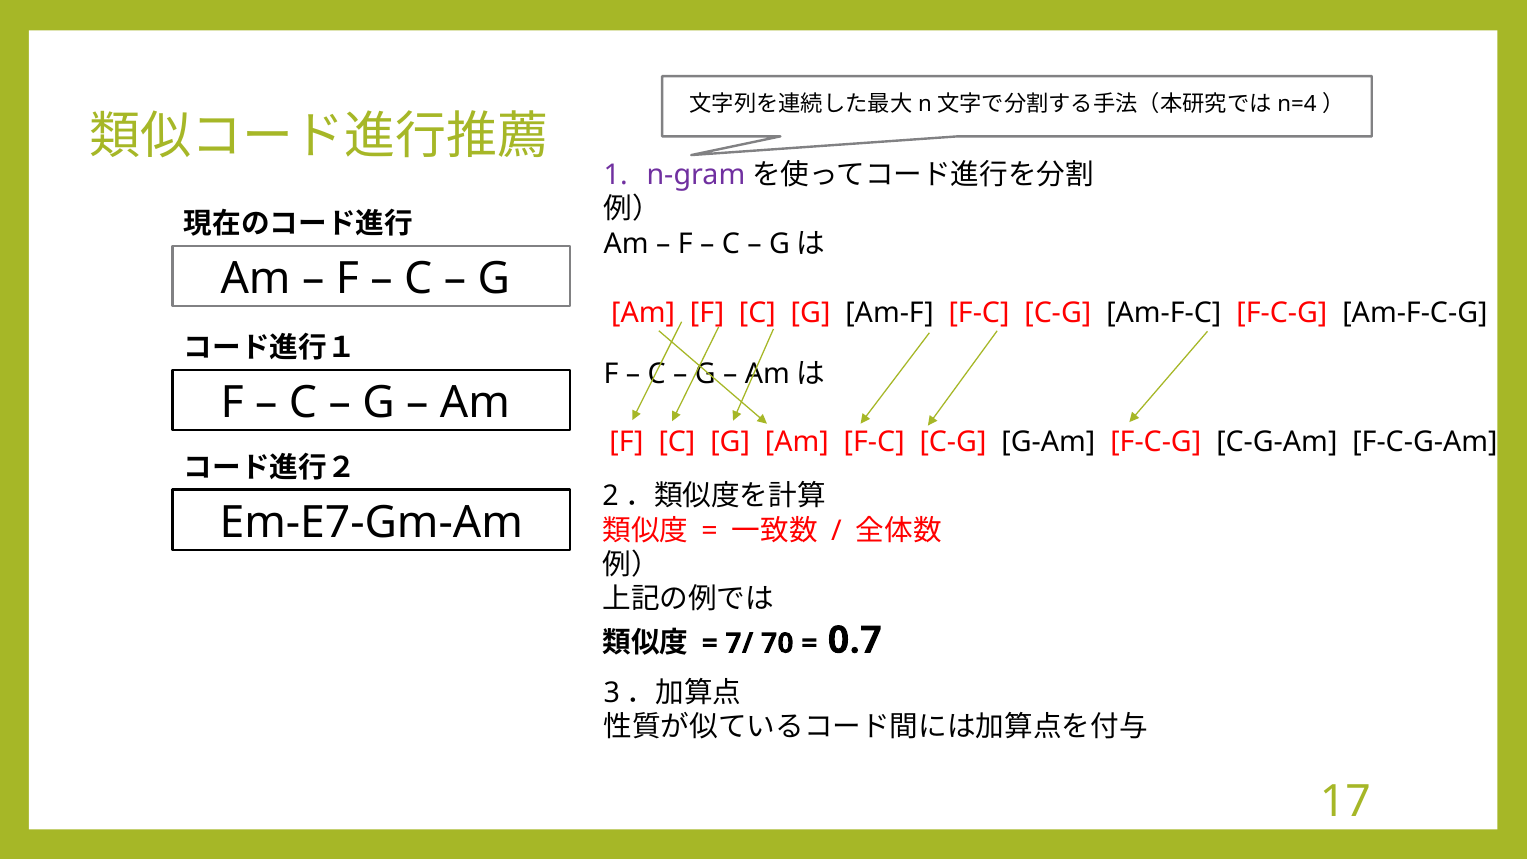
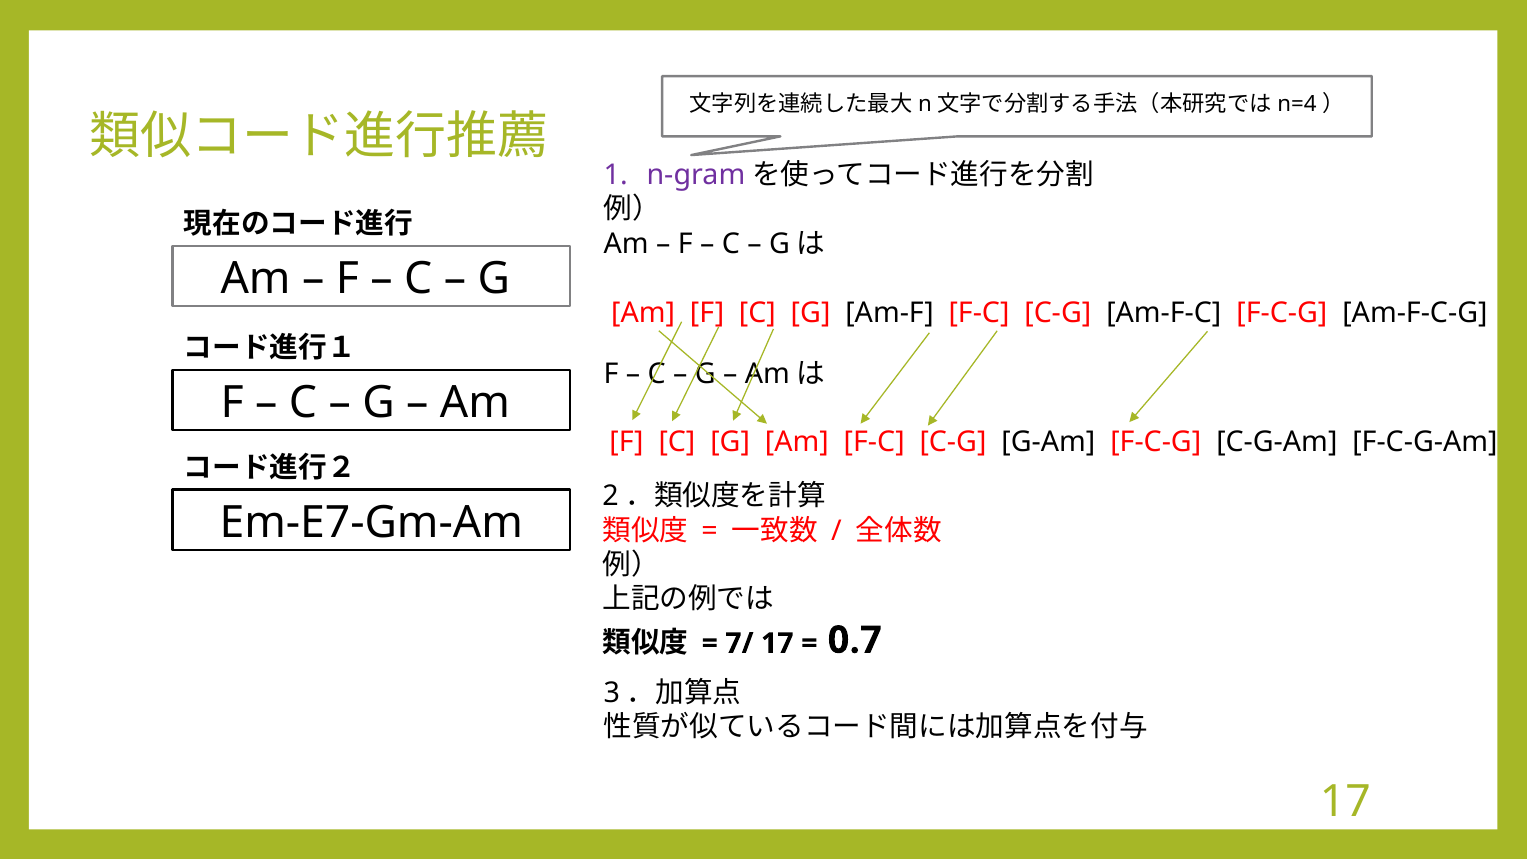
7/ 70: 70 -> 17
